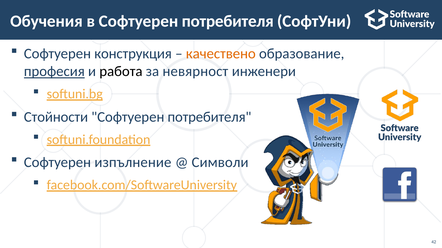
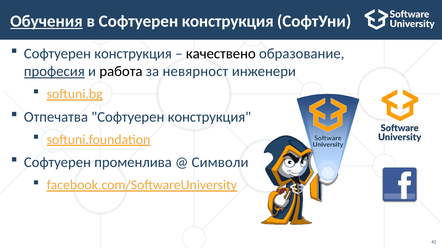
Обучения underline: none -> present
в Софтуерен потребителя: потребителя -> конструкция
качествено colour: orange -> black
Стойности: Стойности -> Отпечатва
потребителя at (209, 117): потребителя -> конструкция
изпълнение: изпълнение -> променлива
